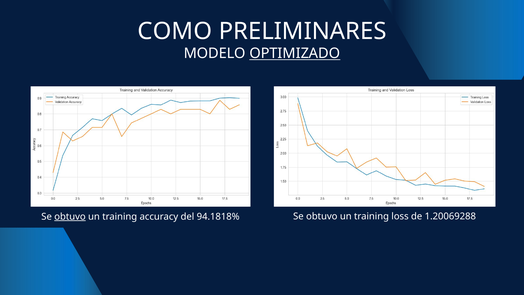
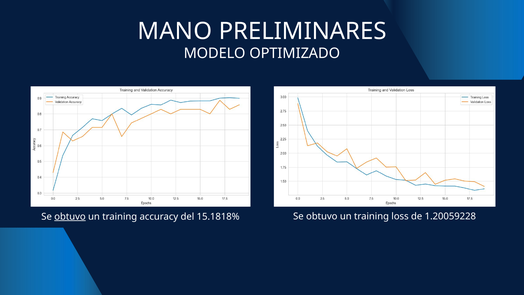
COMO: COMO -> MANO
OPTIMIZADO underline: present -> none
94.1818%: 94.1818% -> 15.1818%
1.20069288: 1.20069288 -> 1.20059228
